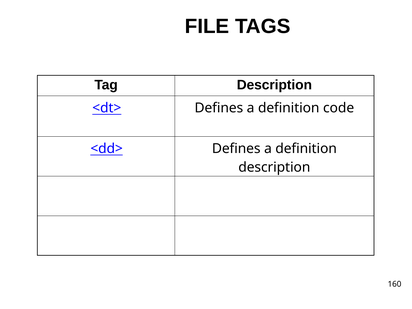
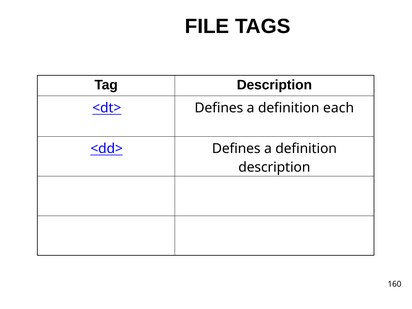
code: code -> each
